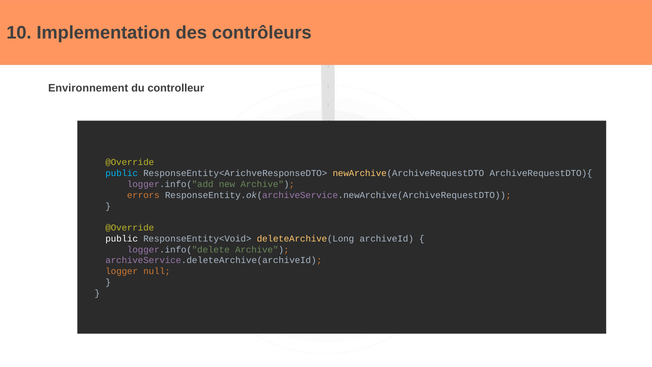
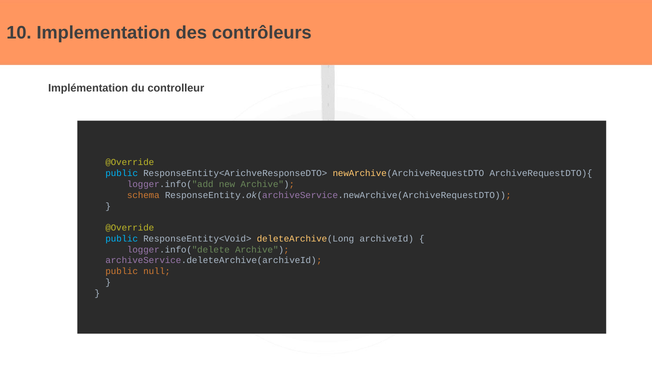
Environnement: Environnement -> Implémentation
errors: errors -> schema
public at (122, 239) colour: white -> light blue
logger at (122, 271): logger -> public
